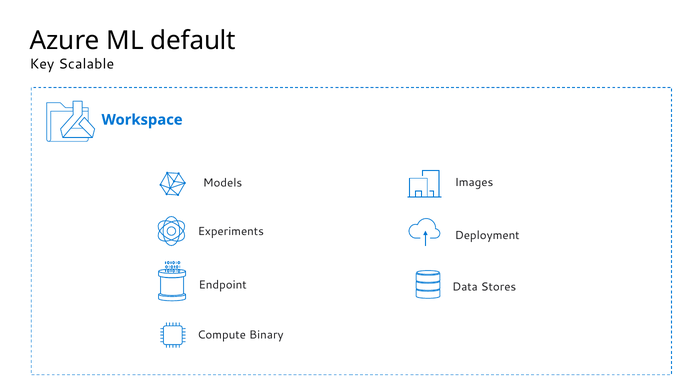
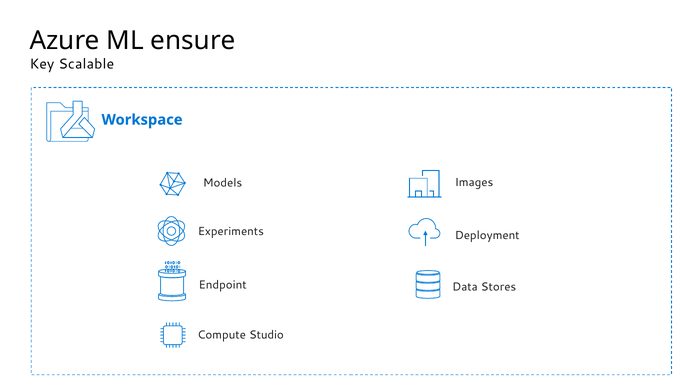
default: default -> ensure
Binary: Binary -> Studio
